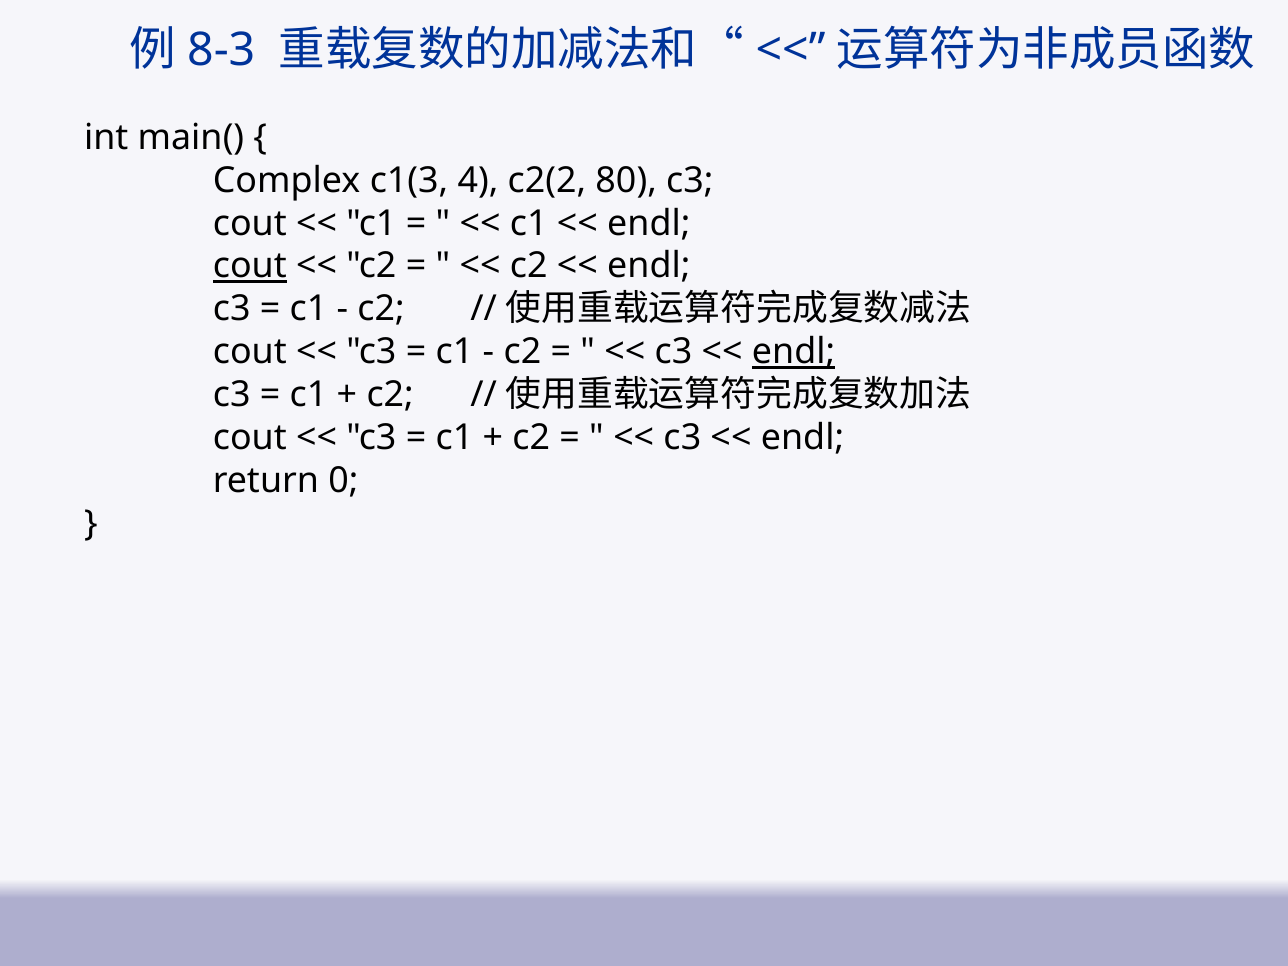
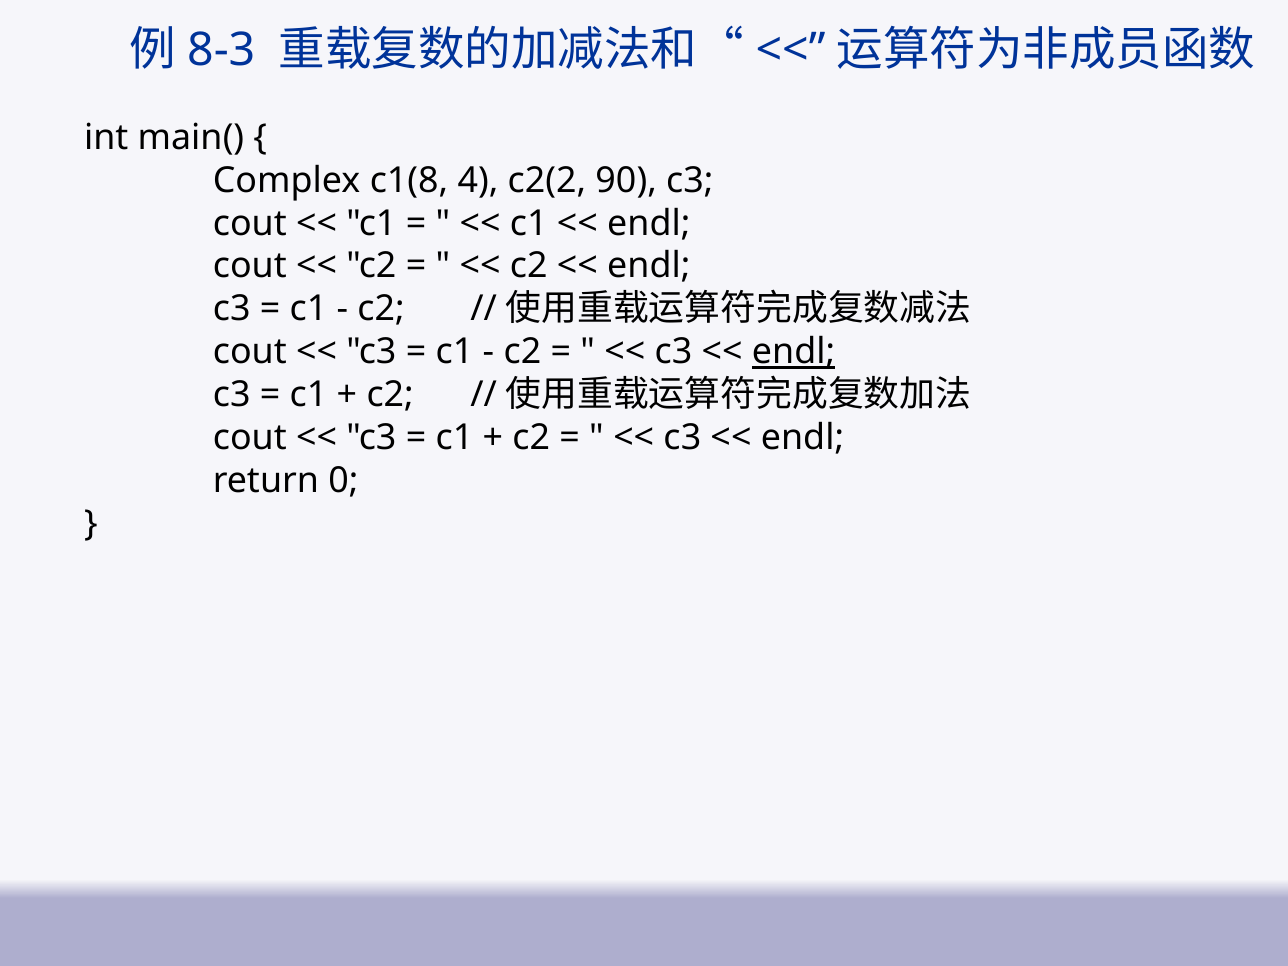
c1(3: c1(3 -> c1(8
80: 80 -> 90
cout at (250, 266) underline: present -> none
